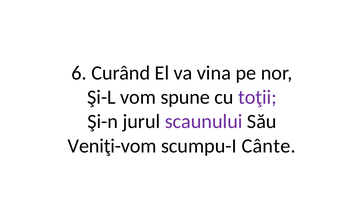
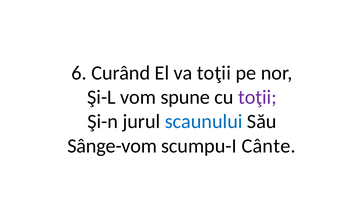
va vina: vina -> toţii
scaunului colour: purple -> blue
Veniţi-vom: Veniţi-vom -> Sânge-vom
